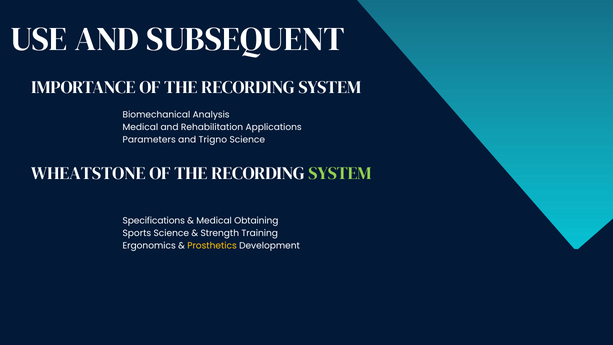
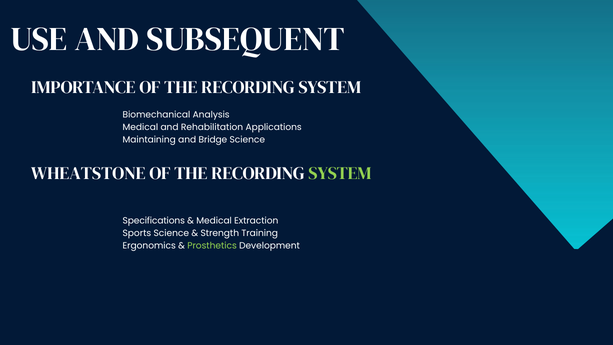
Parameters: Parameters -> Maintaining
Trigno: Trigno -> Bridge
Obtaining: Obtaining -> Extraction
Prosthetics colour: yellow -> light green
